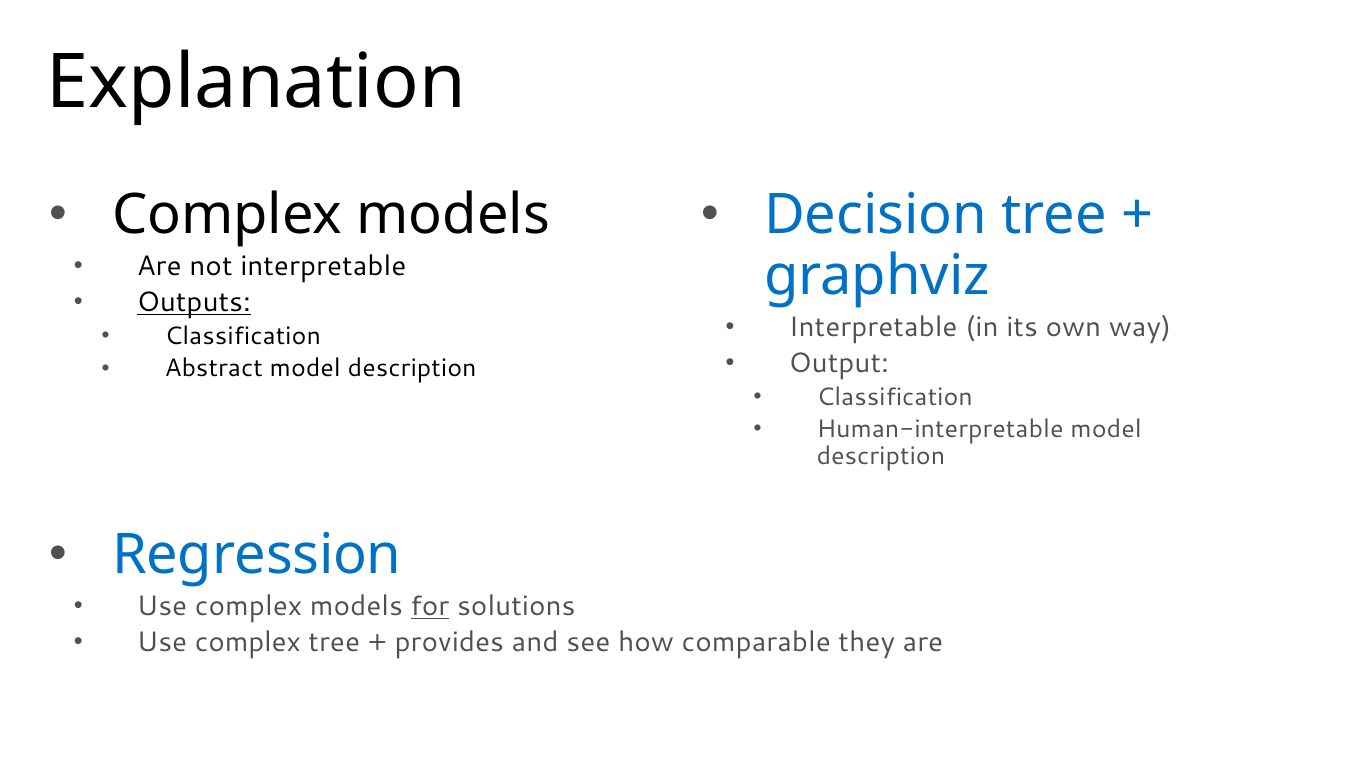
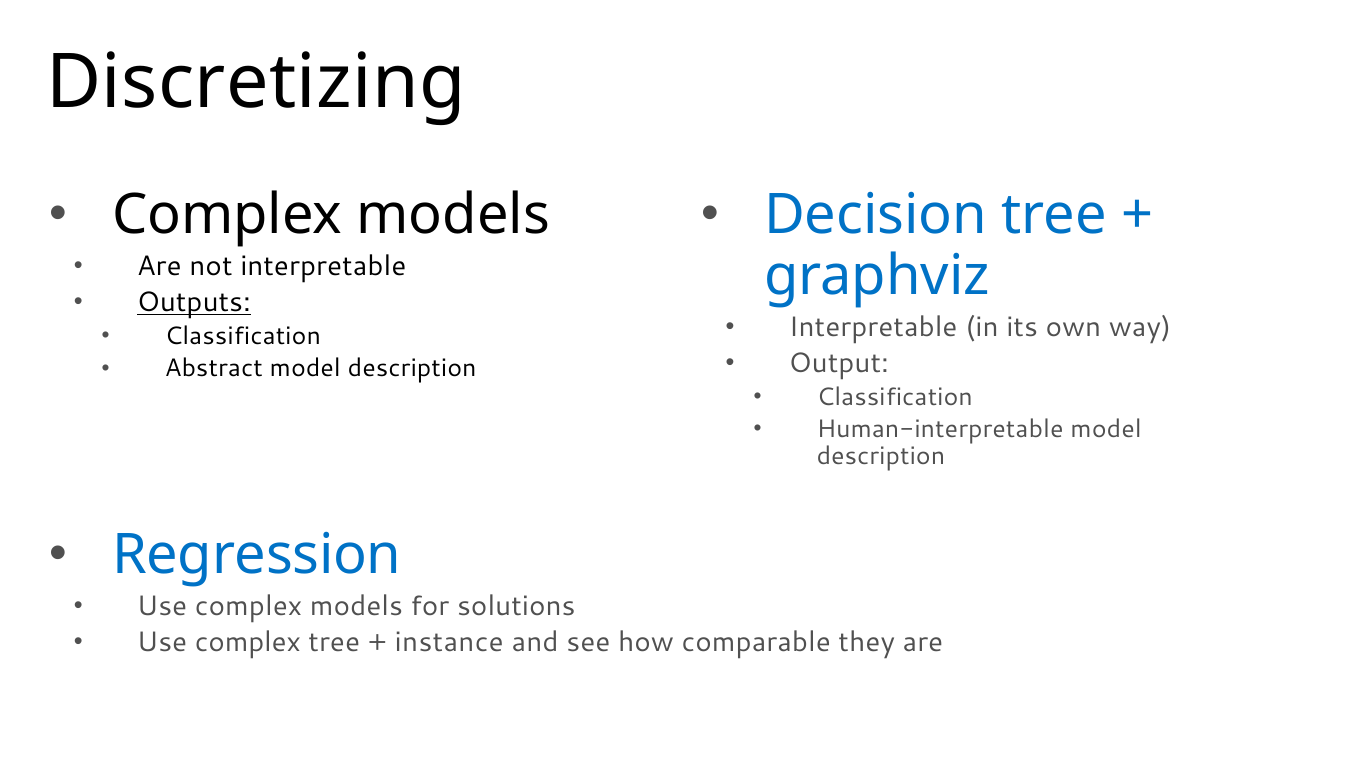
Explanation: Explanation -> Discretizing
for underline: present -> none
provides: provides -> instance
